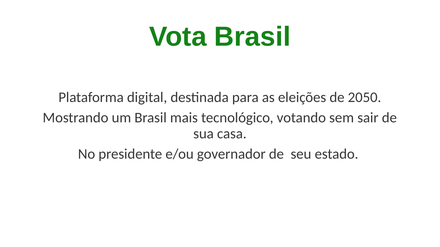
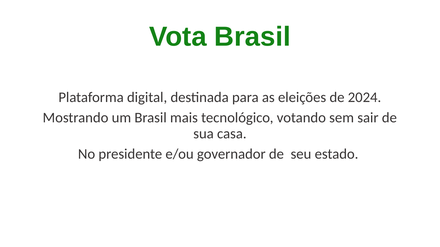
2050: 2050 -> 2024
